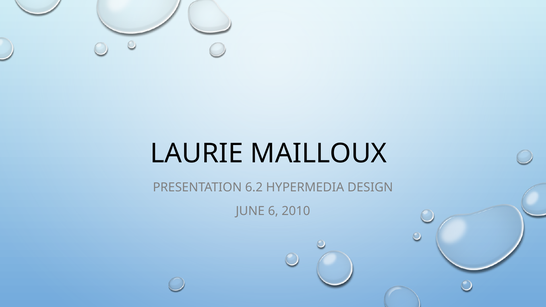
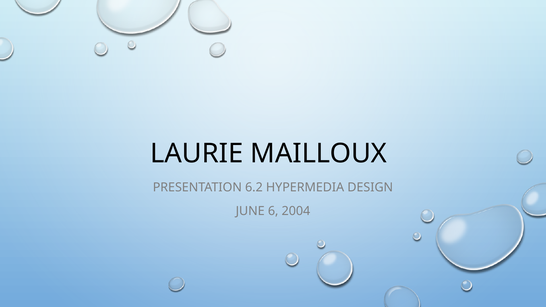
2010: 2010 -> 2004
